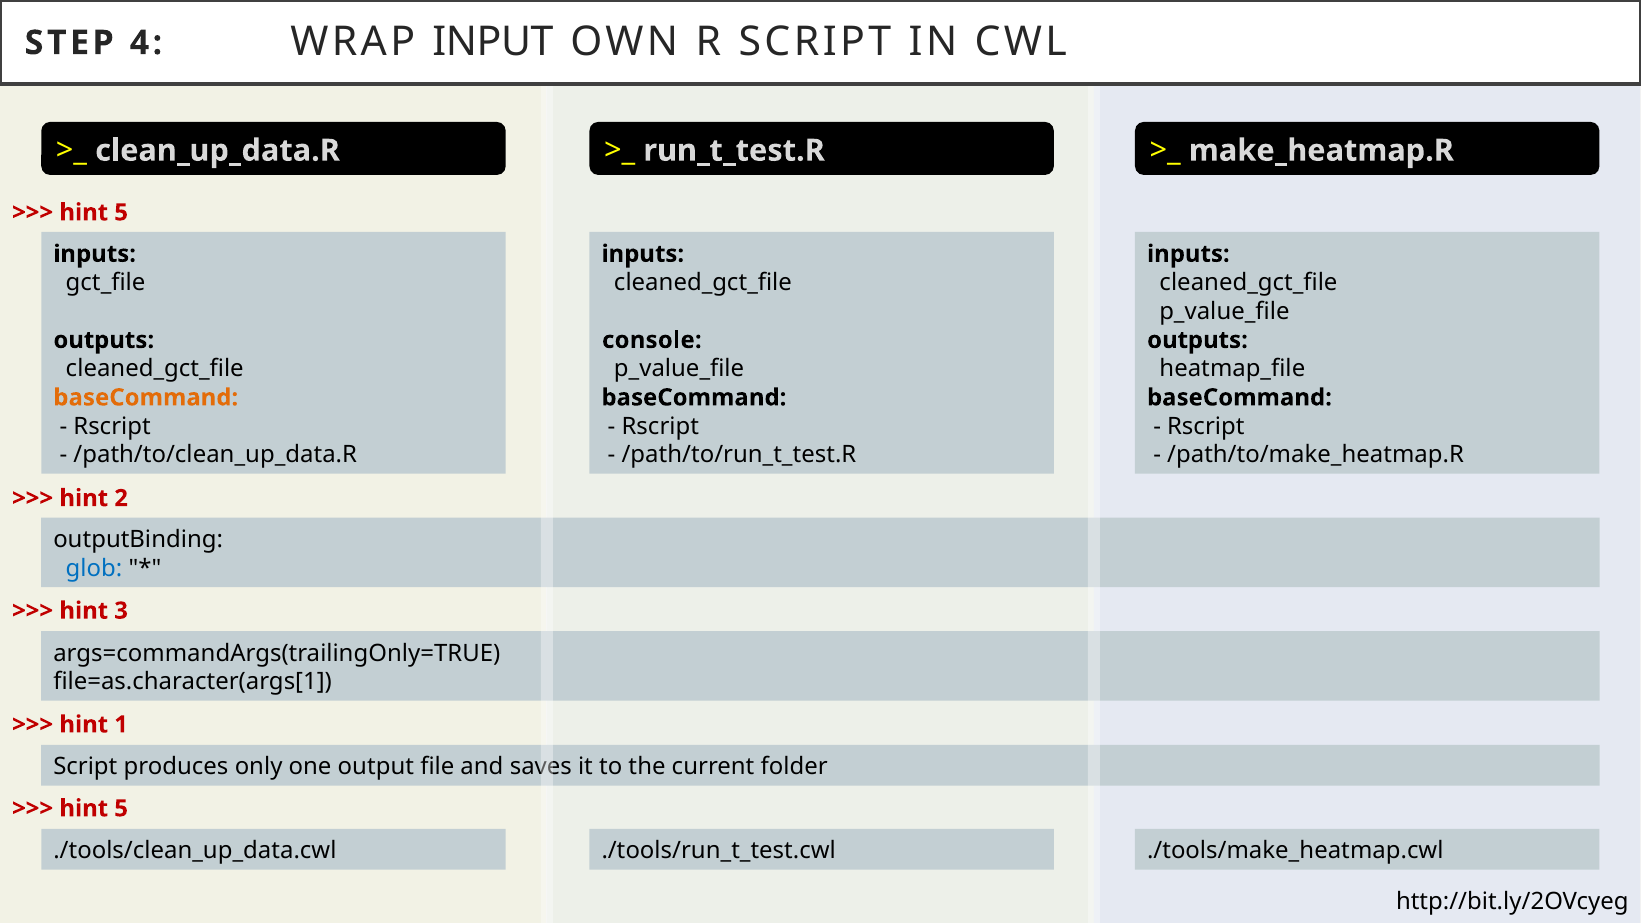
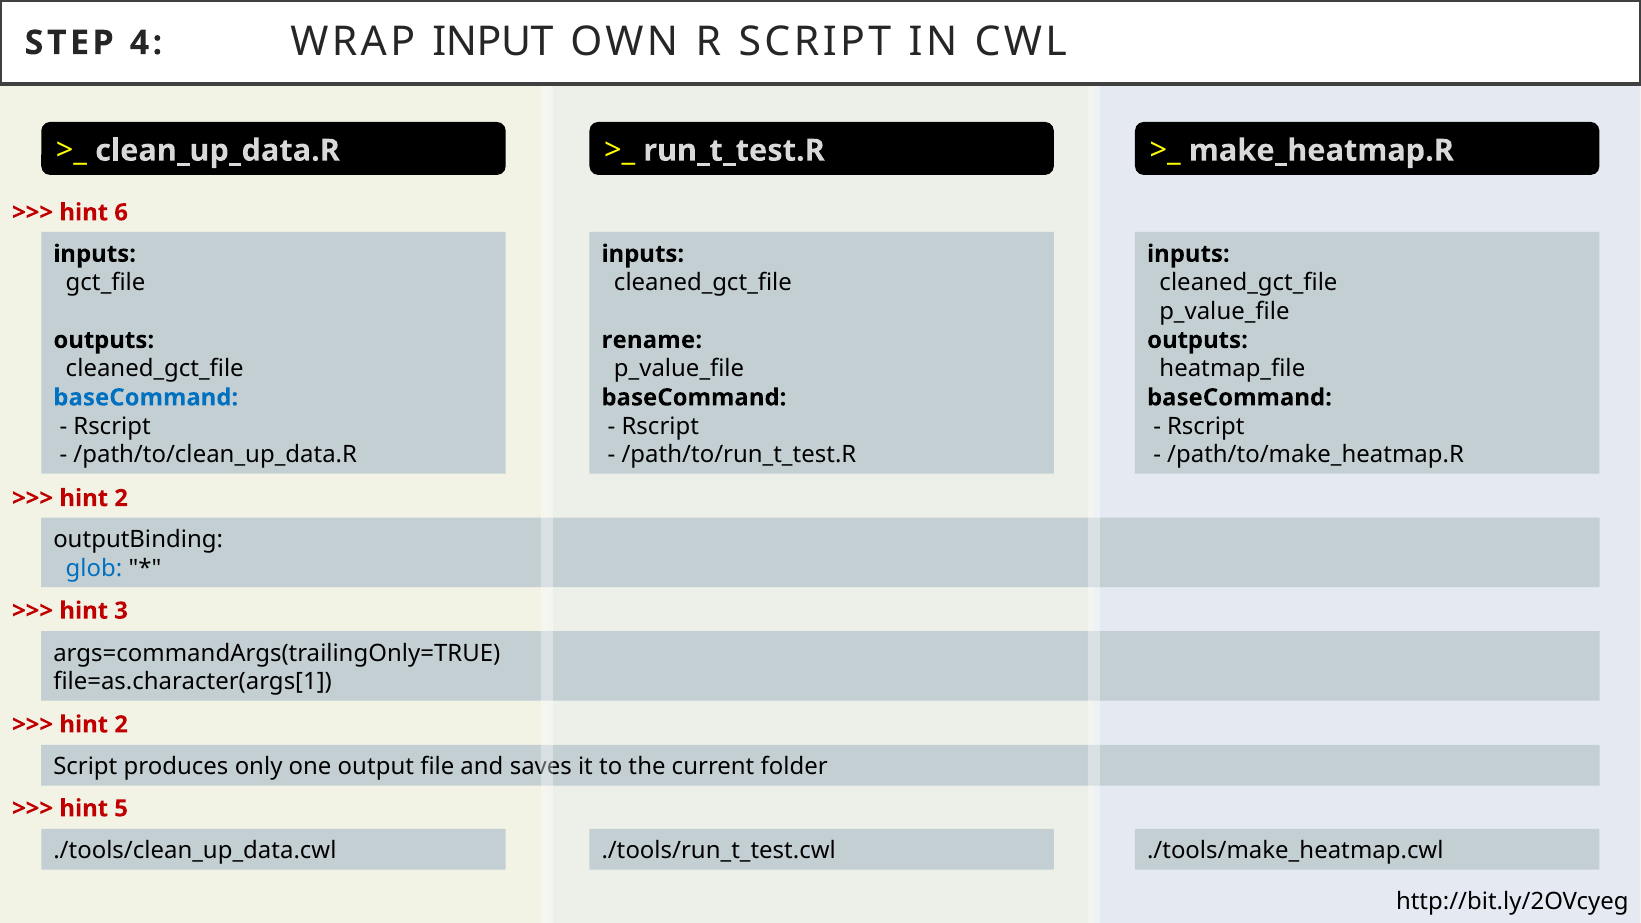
5 at (121, 213): 5 -> 6
console: console -> rename
baseCommand at (146, 398) colour: orange -> blue
1 at (121, 725): 1 -> 2
